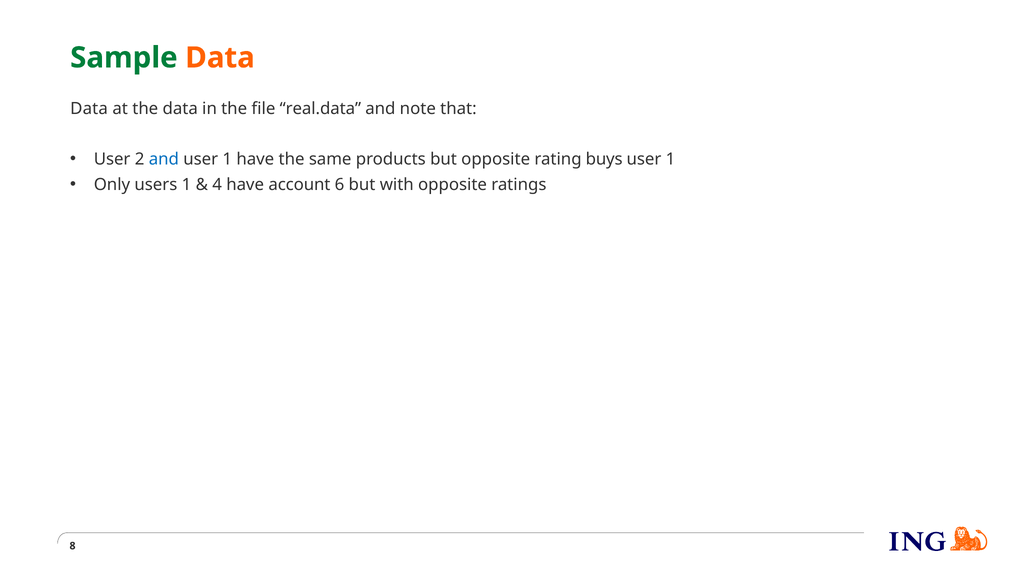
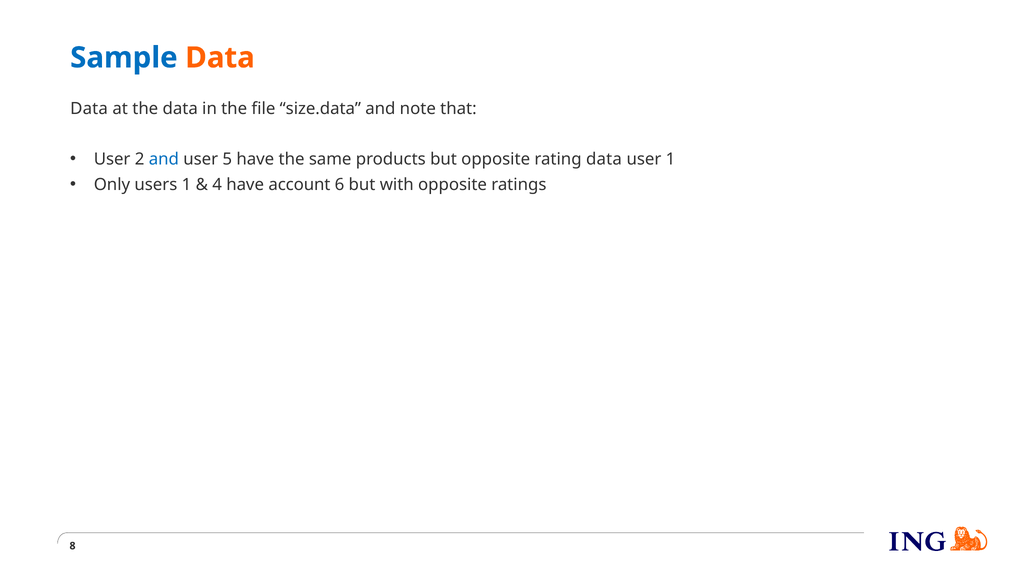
Sample colour: green -> blue
real.data: real.data -> size.data
1 at (227, 160): 1 -> 5
rating buys: buys -> data
